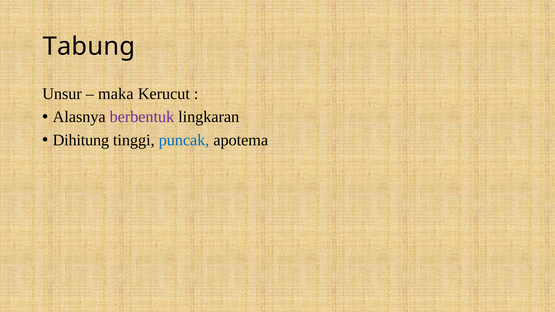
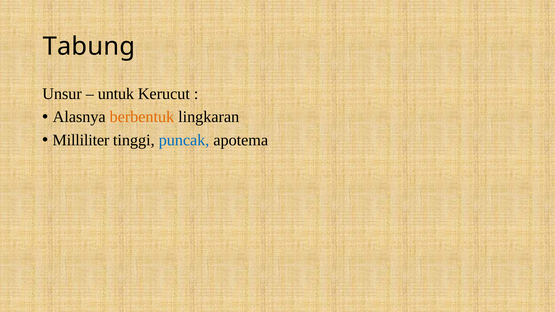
maka: maka -> untuk
berbentuk colour: purple -> orange
Dihitung: Dihitung -> Milliliter
